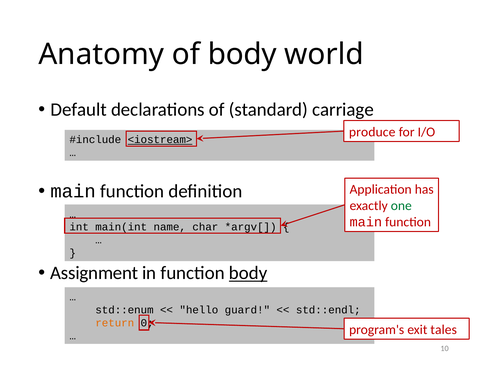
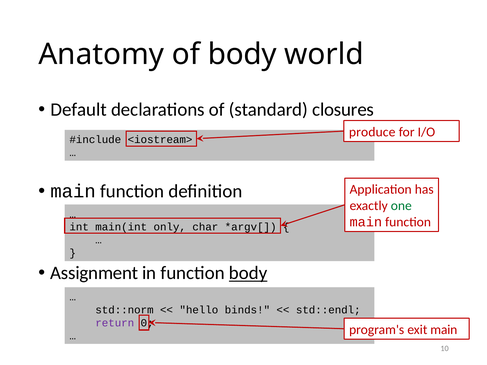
carriage: carriage -> closures
<iostream> underline: present -> none
name: name -> only
std::enum: std::enum -> std::norm
guard: guard -> binds
return colour: orange -> purple
exit tales: tales -> main
